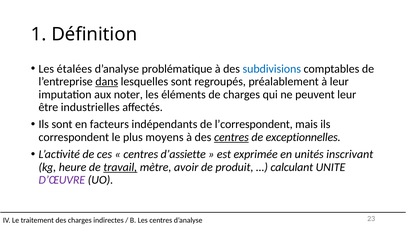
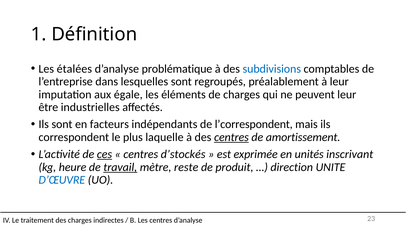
dans underline: present -> none
noter: noter -> égale
moyens: moyens -> laquelle
exceptionnelles: exceptionnelles -> amortissement
ces underline: none -> present
d’assiette: d’assiette -> d’stockés
avoir: avoir -> reste
calculant: calculant -> direction
D’ŒUVRE colour: purple -> blue
